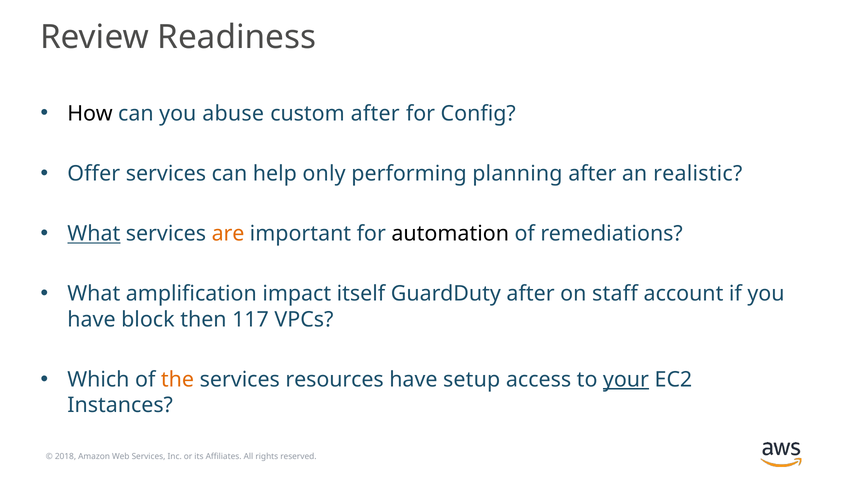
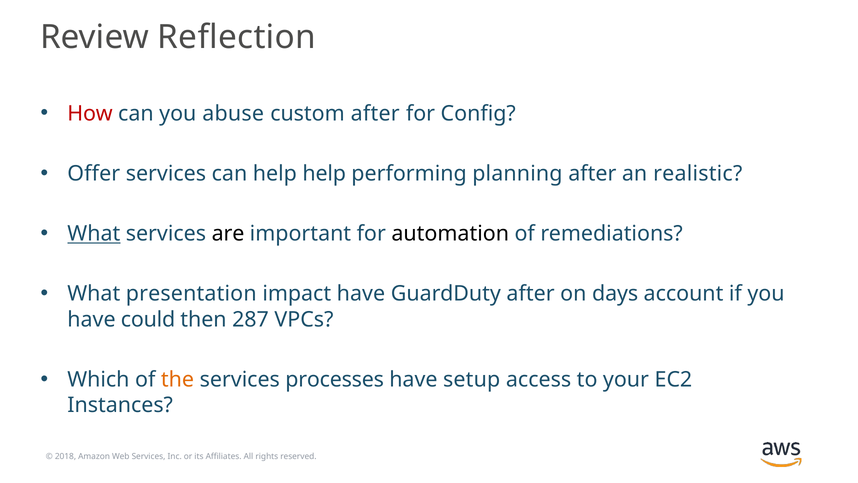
Readiness: Readiness -> Reflection
How colour: black -> red
help only: only -> help
are colour: orange -> black
amplification: amplification -> presentation
impact itself: itself -> have
staff: staff -> days
block: block -> could
117: 117 -> 287
resources: resources -> processes
your underline: present -> none
